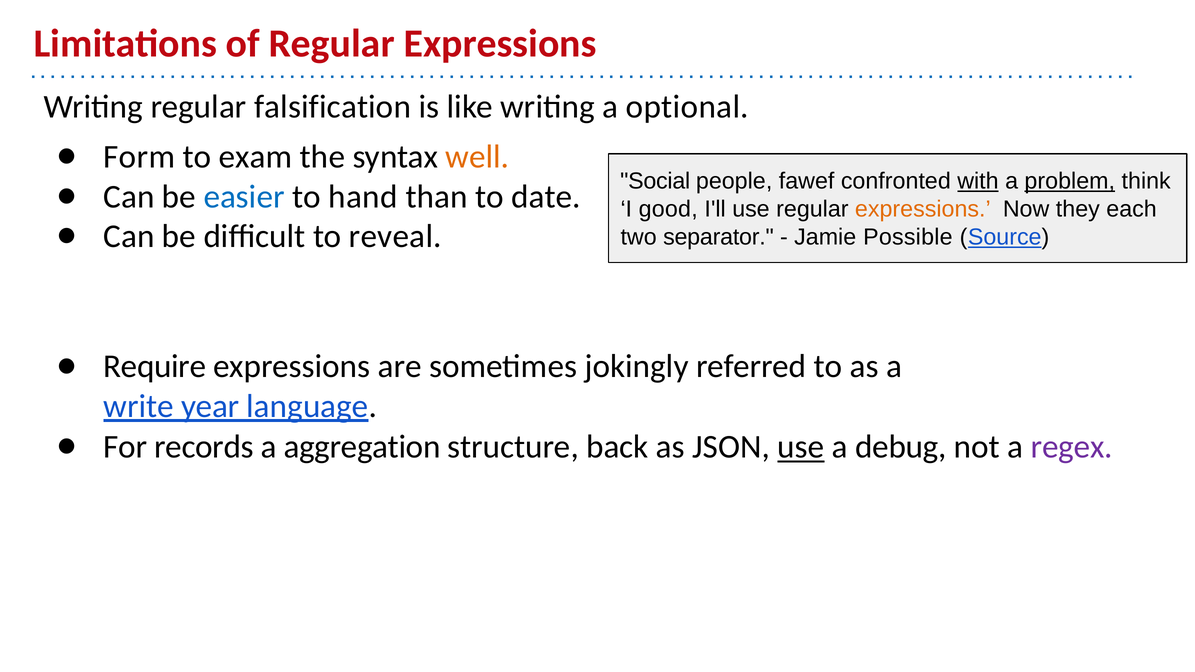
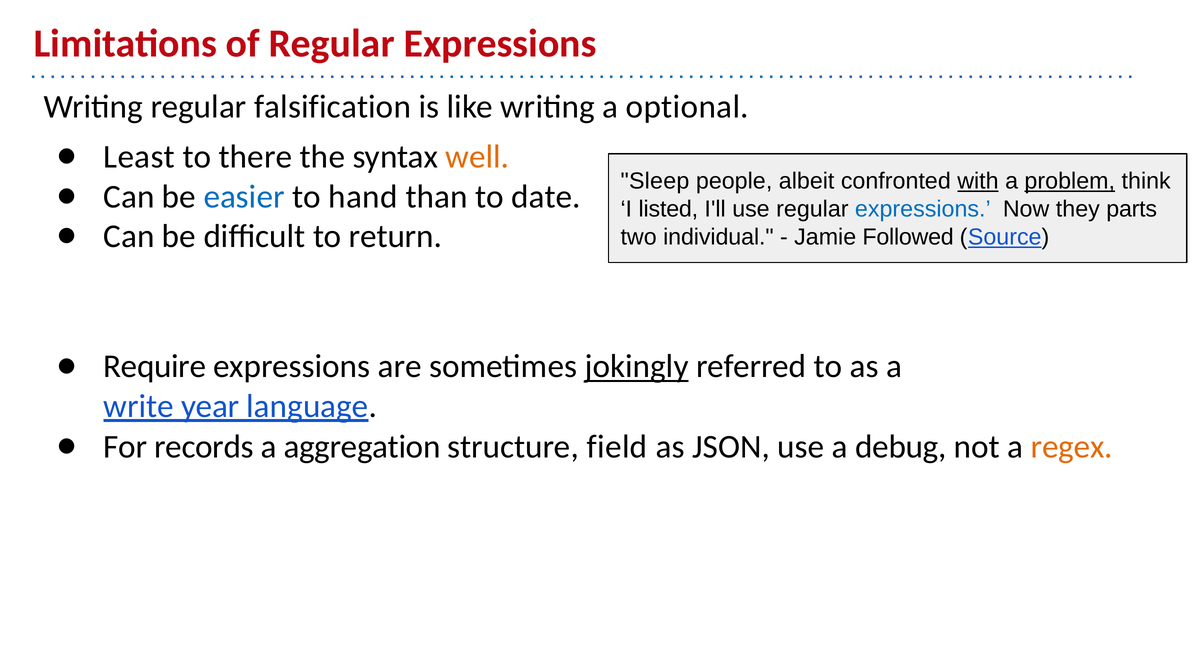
Form: Form -> Least
exam: exam -> there
Social: Social -> Sleep
fawef: fawef -> albeit
good: good -> listed
expressions at (923, 209) colour: orange -> blue
each: each -> parts
reveal: reveal -> return
separator: separator -> individual
Possible: Possible -> Followed
jokingly underline: none -> present
back: back -> field
use at (801, 447) underline: present -> none
regex colour: purple -> orange
